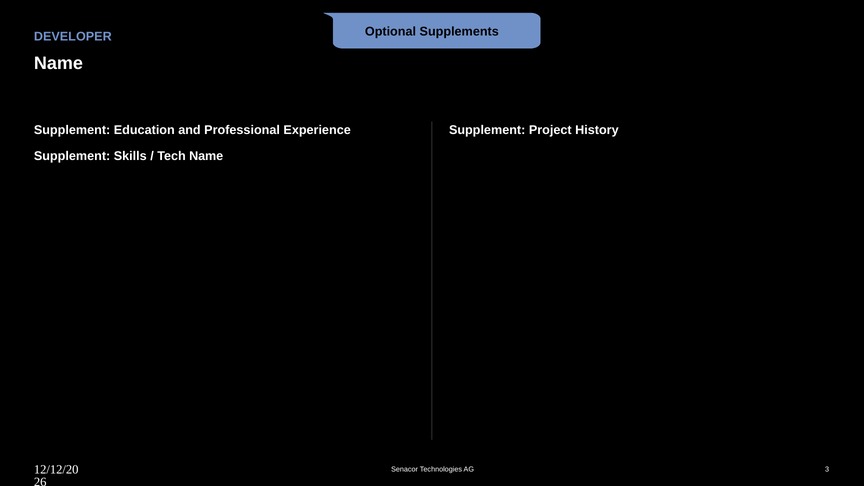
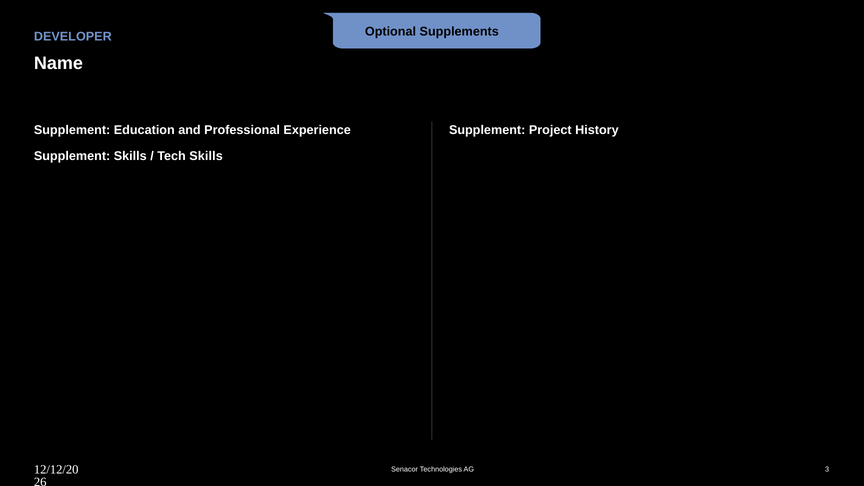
Tech Name: Name -> Skills
